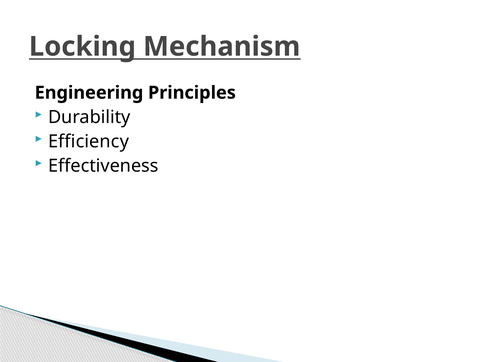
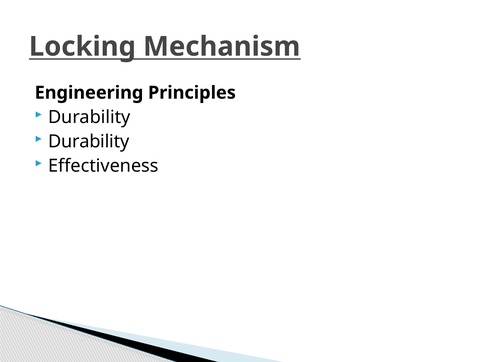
Efficiency at (89, 141): Efficiency -> Durability
